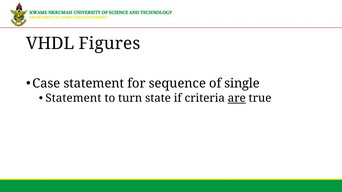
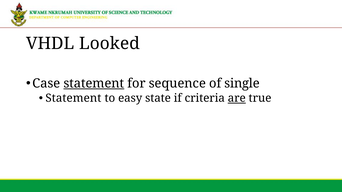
Figures: Figures -> Looked
statement at (94, 84) underline: none -> present
turn: turn -> easy
